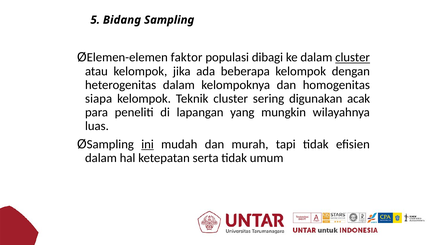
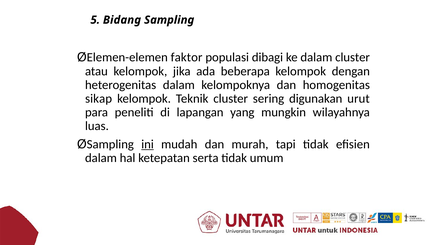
cluster at (353, 57) underline: present -> none
siapa: siapa -> sikap
acak: acak -> urut
